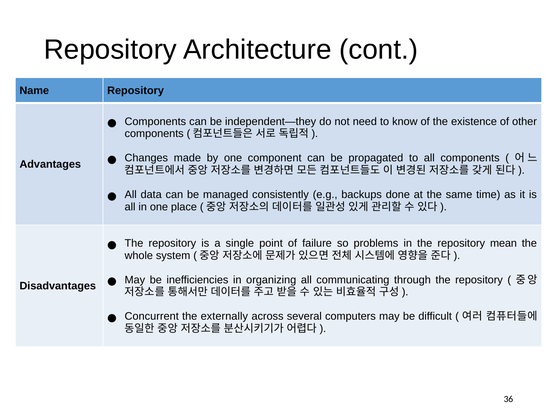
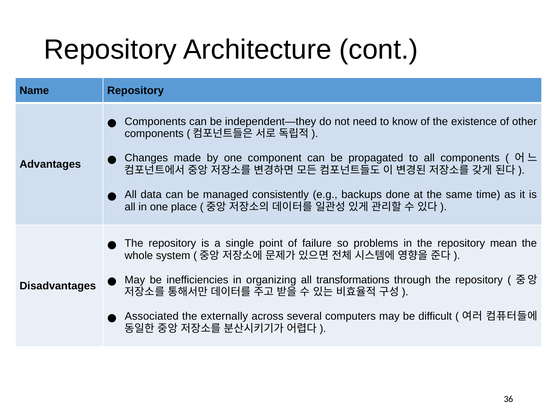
communicating: communicating -> transformations
Concurrent: Concurrent -> Associated
